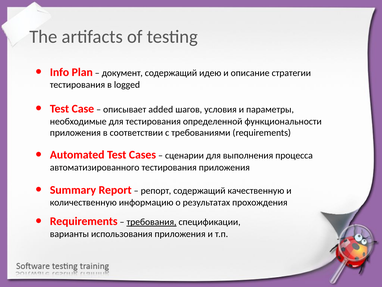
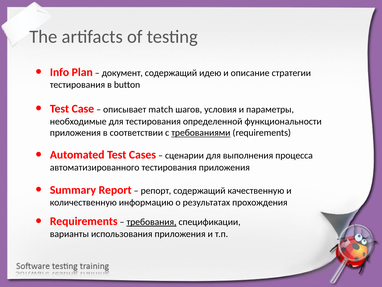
logged: logged -> button
added: added -> match
требованиями underline: none -> present
